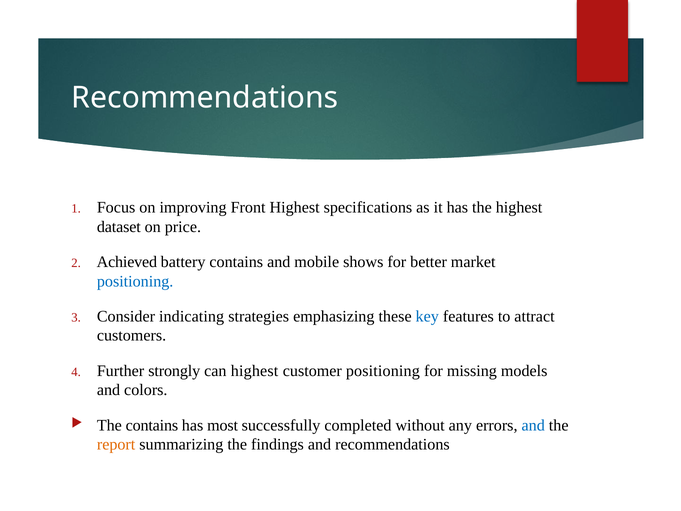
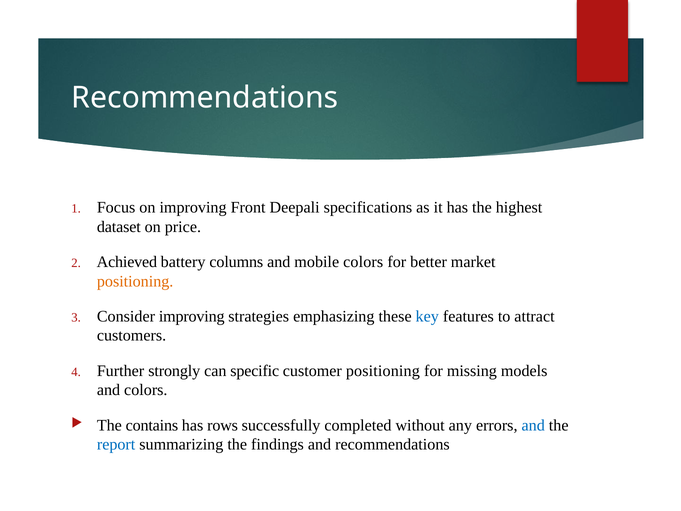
Front Highest: Highest -> Deepali
battery contains: contains -> columns
mobile shows: shows -> colors
positioning at (135, 281) colour: blue -> orange
Consider indicating: indicating -> improving
can highest: highest -> specific
most: most -> rows
report colour: orange -> blue
